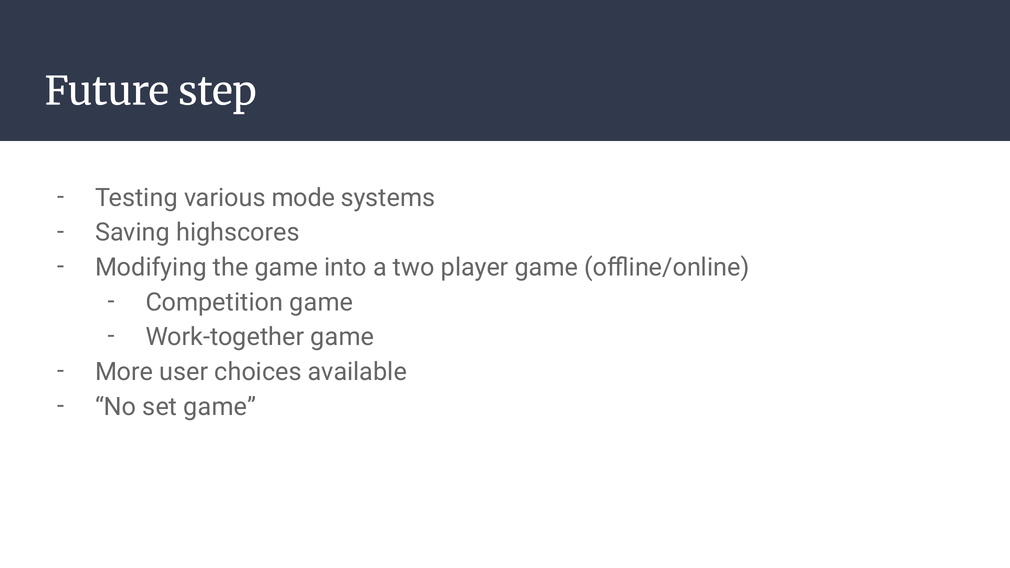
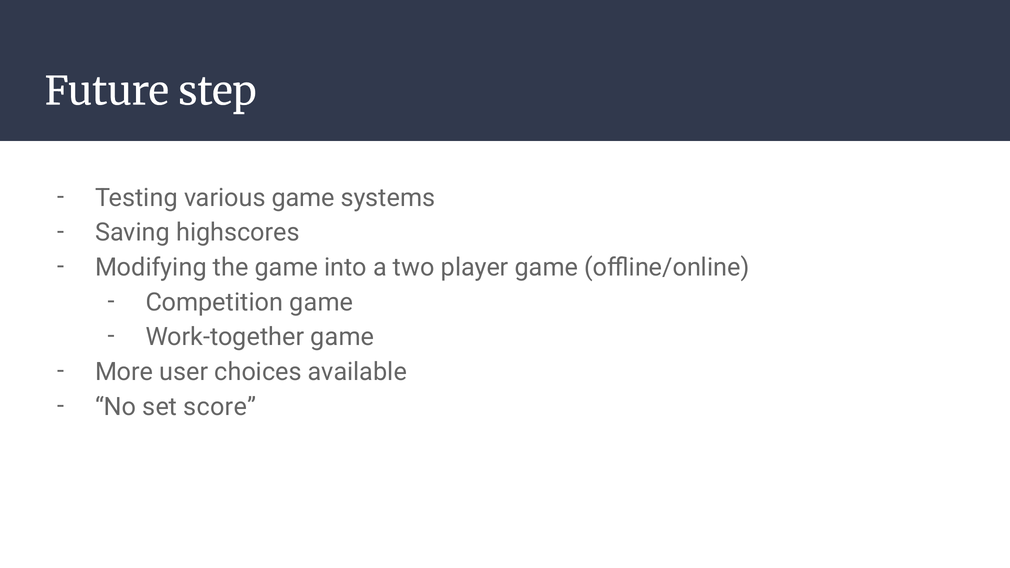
various mode: mode -> game
set game: game -> score
